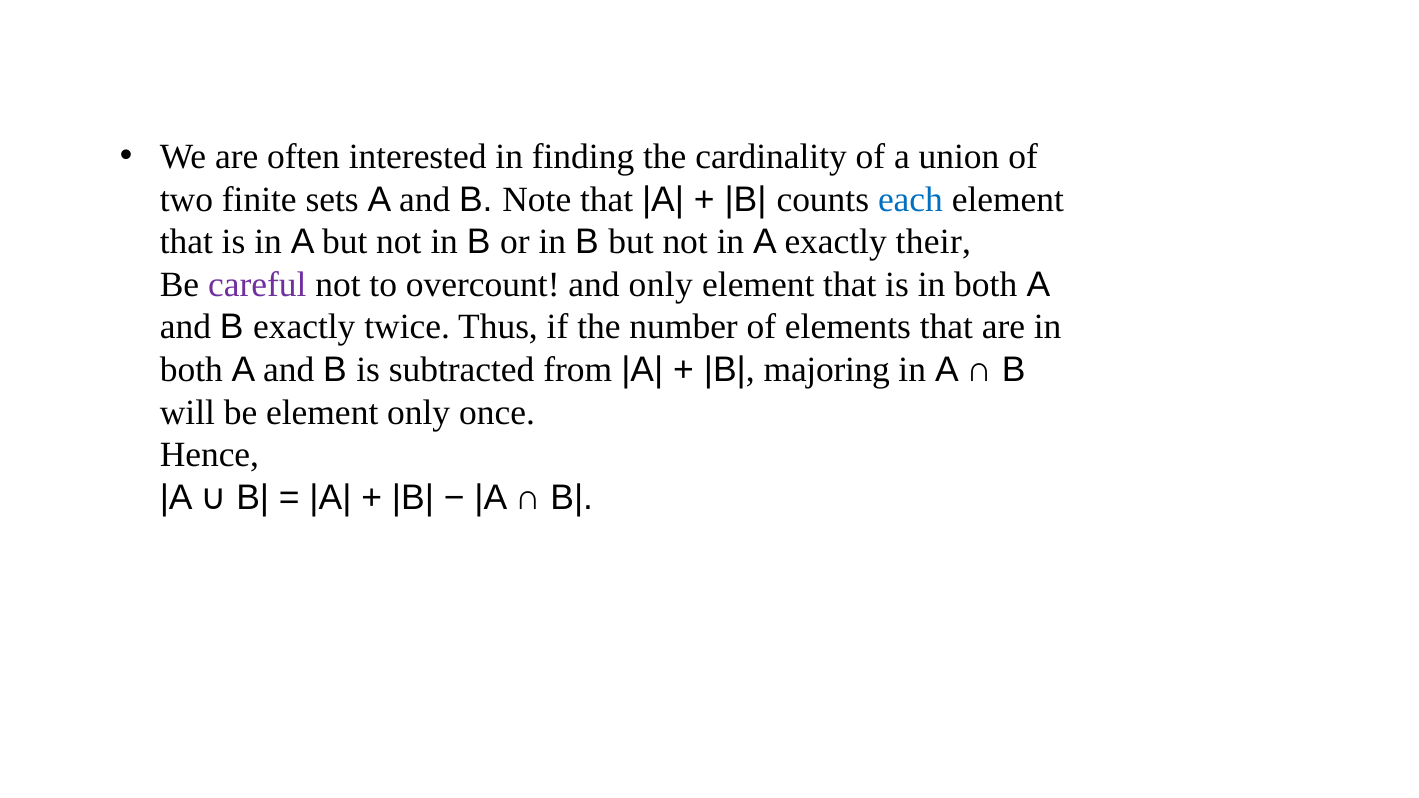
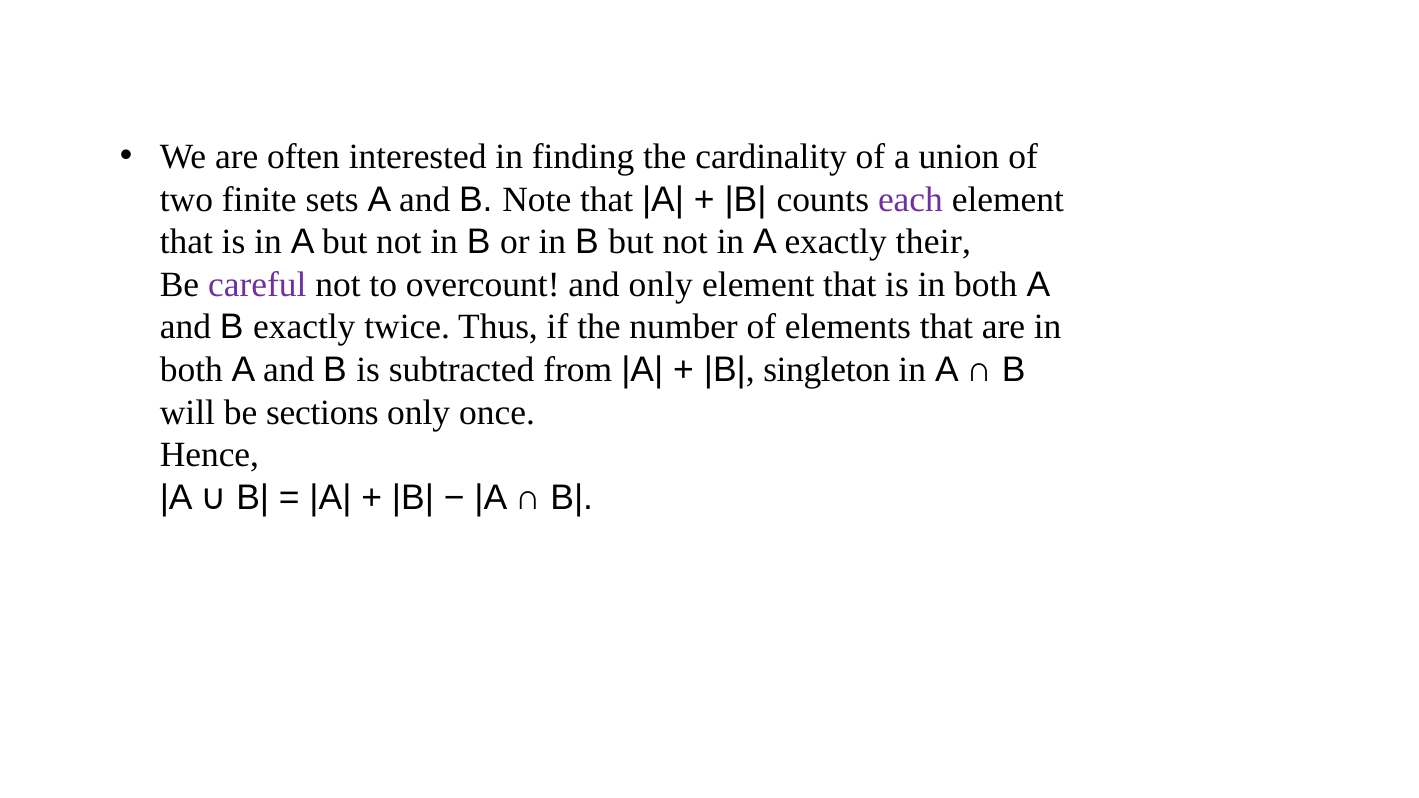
each colour: blue -> purple
majoring: majoring -> singleton
be element: element -> sections
